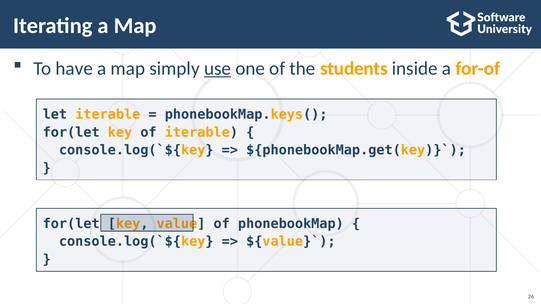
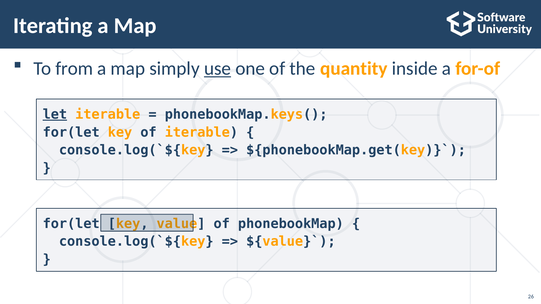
have: have -> from
students: students -> quantity
let underline: none -> present
